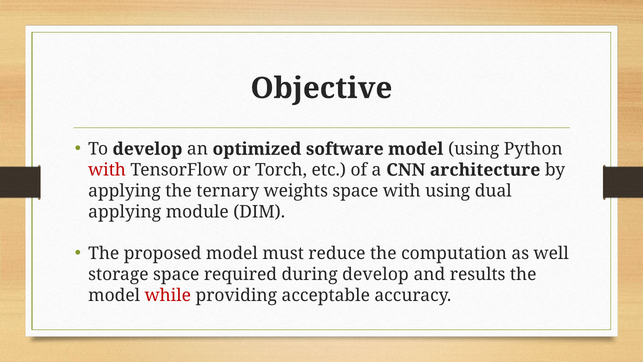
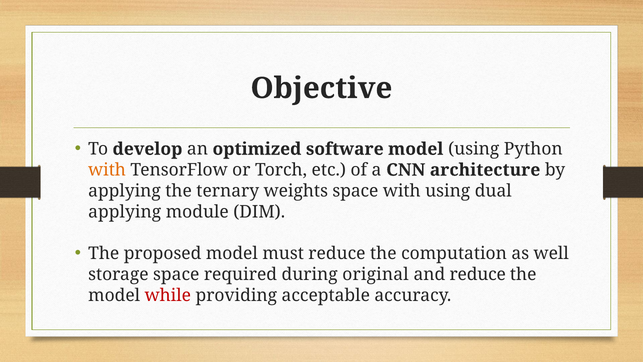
with at (107, 170) colour: red -> orange
during develop: develop -> original
and results: results -> reduce
